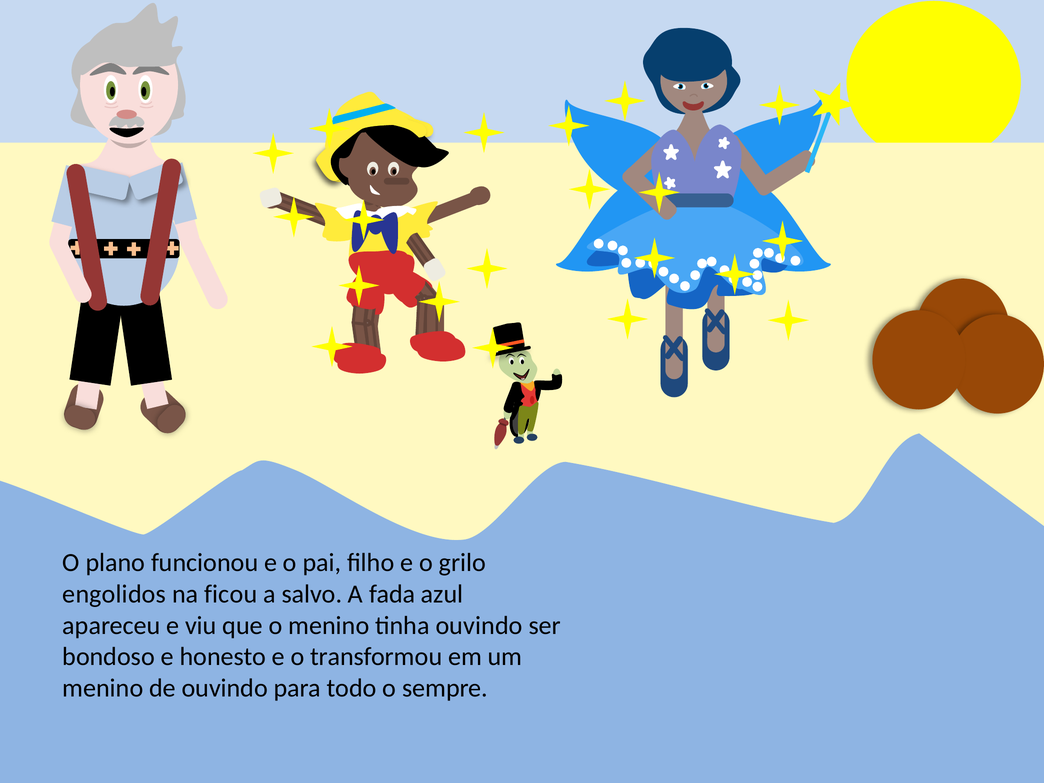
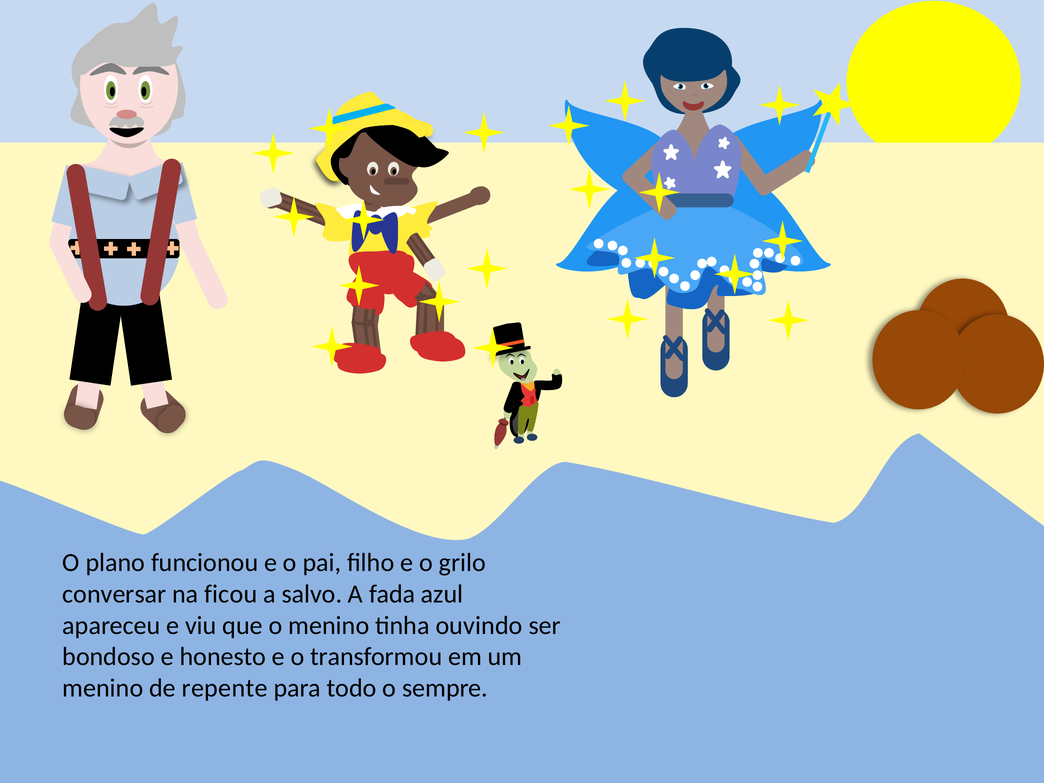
engolidos: engolidos -> conversar
de ouvindo: ouvindo -> repente
